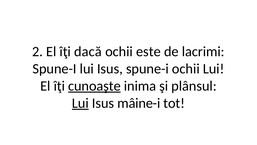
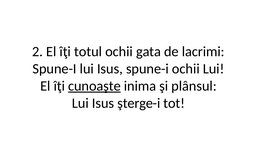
dacă: dacă -> totul
este: este -> gata
Lui at (80, 103) underline: present -> none
mâine-i: mâine-i -> şterge-i
